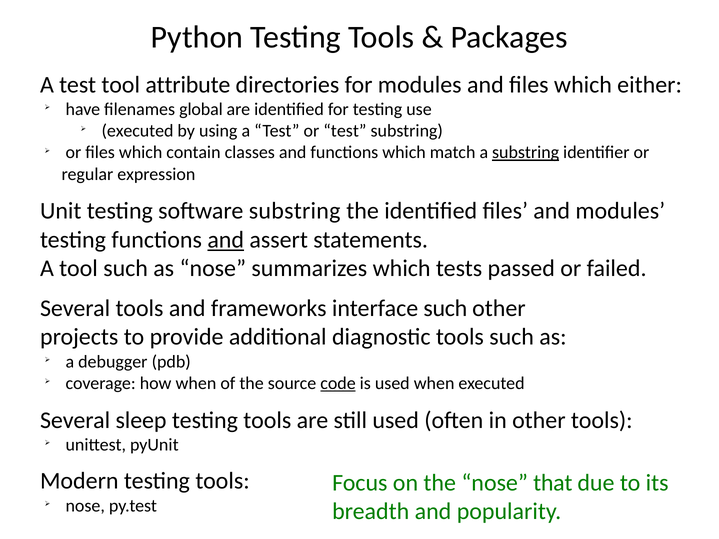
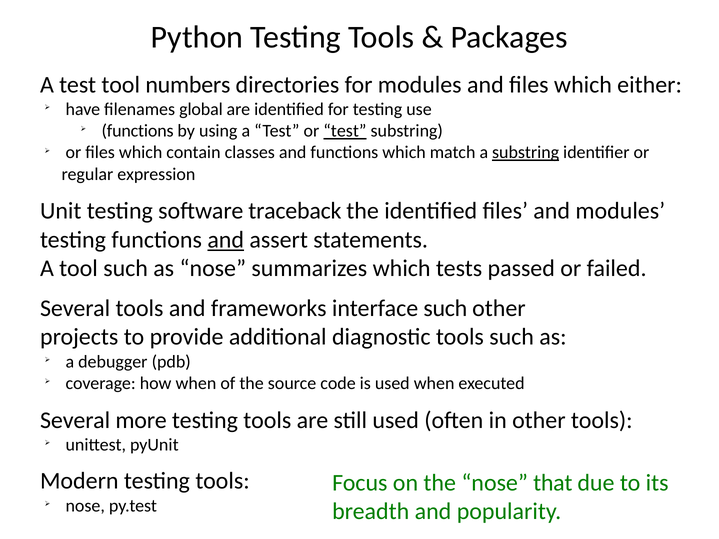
attribute: attribute -> numbers
executed at (137, 131): executed -> functions
test at (345, 131) underline: none -> present
software substring: substring -> traceback
code underline: present -> none
sleep: sleep -> more
